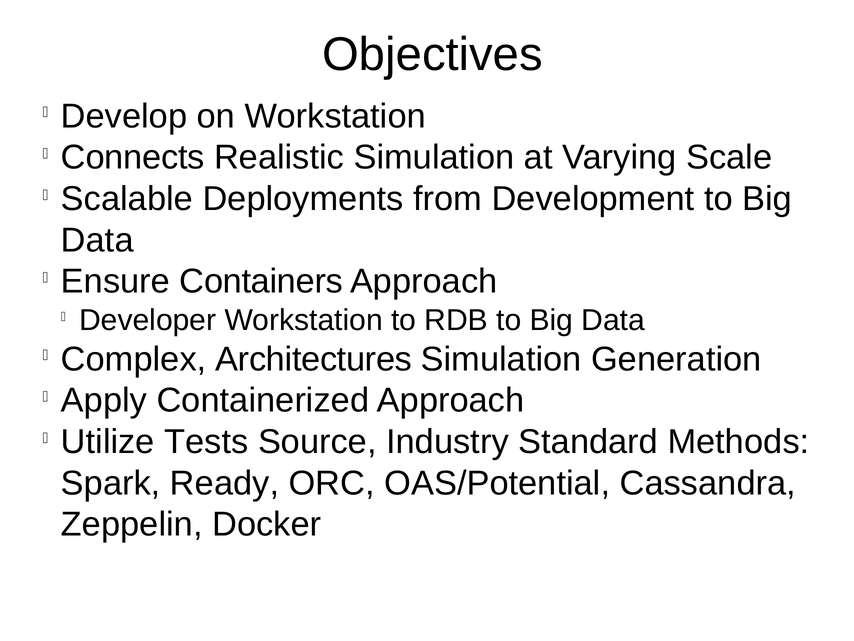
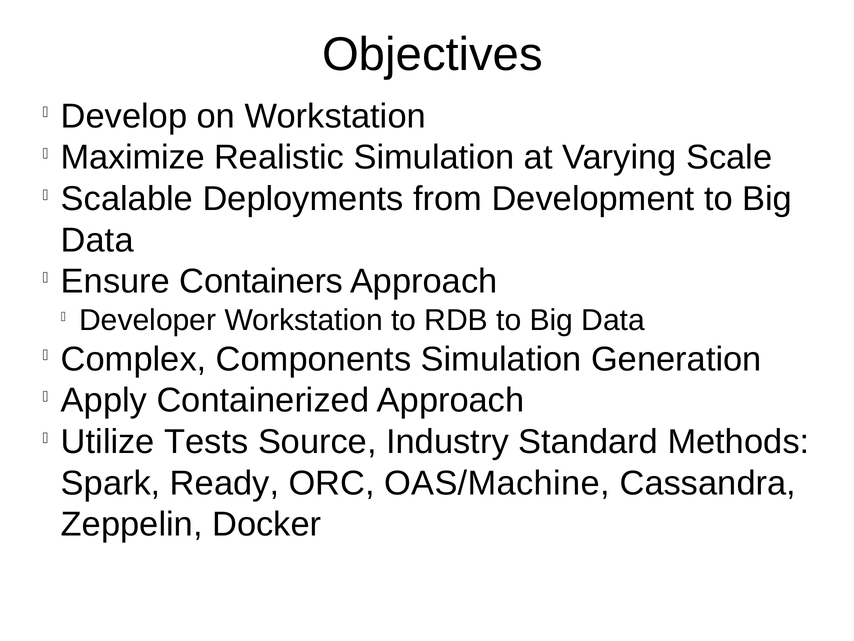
Connects: Connects -> Maximize
Architectures: Architectures -> Components
OAS/Potential: OAS/Potential -> OAS/Machine
